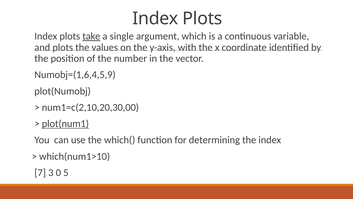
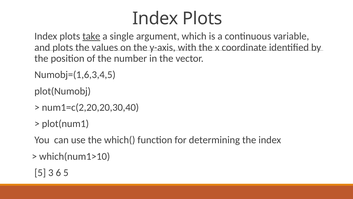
Numobj=(1,6,4,5,9: Numobj=(1,6,4,5,9 -> Numobj=(1,6,3,4,5
num1=c(2,10,20,30,00: num1=c(2,10,20,30,00 -> num1=c(2,20,20,30,40
plot(num1 underline: present -> none
7 at (40, 172): 7 -> 5
0: 0 -> 6
